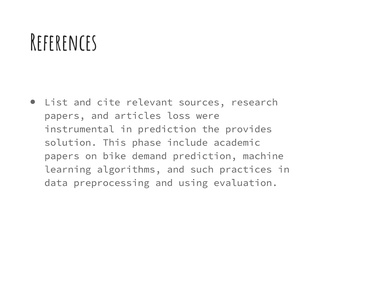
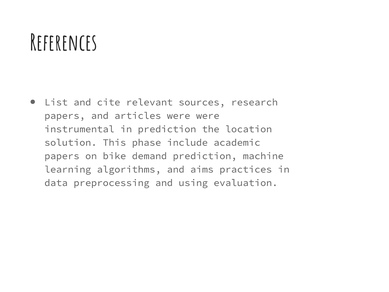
articles loss: loss -> were
provides: provides -> location
such: such -> aims
